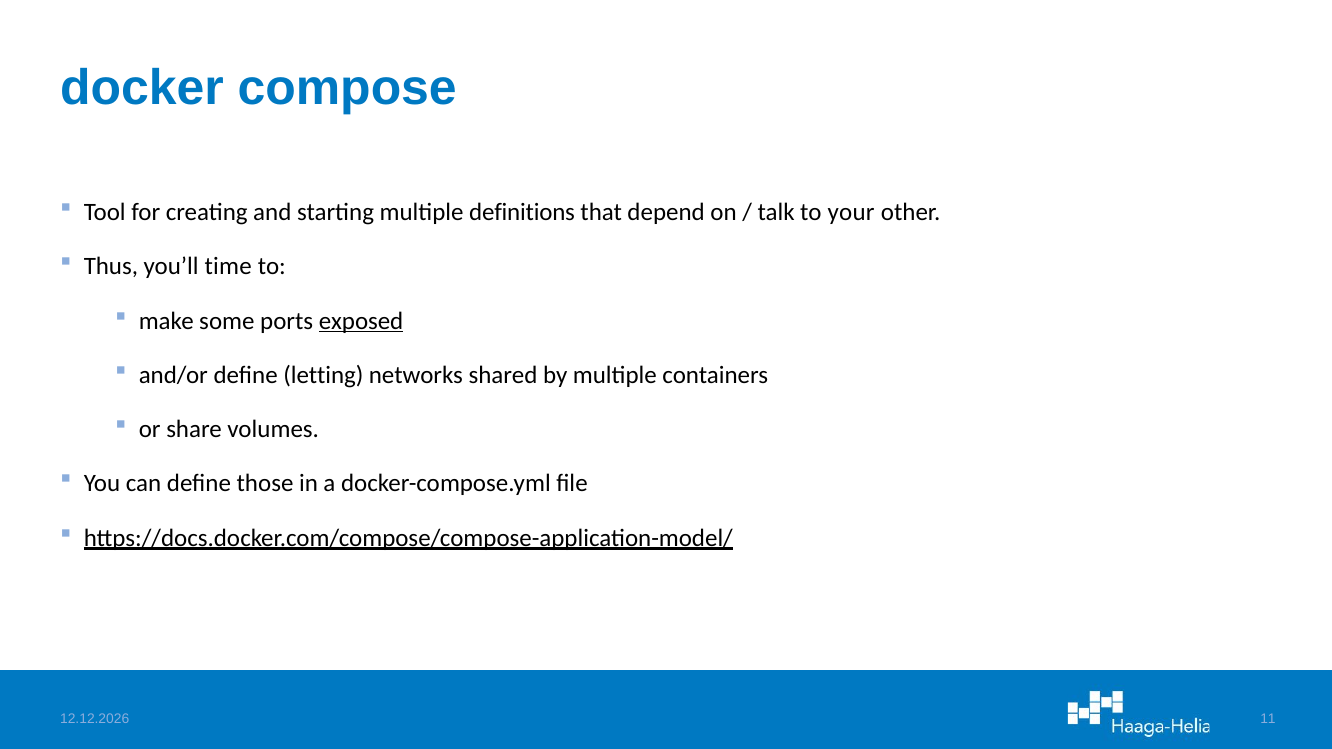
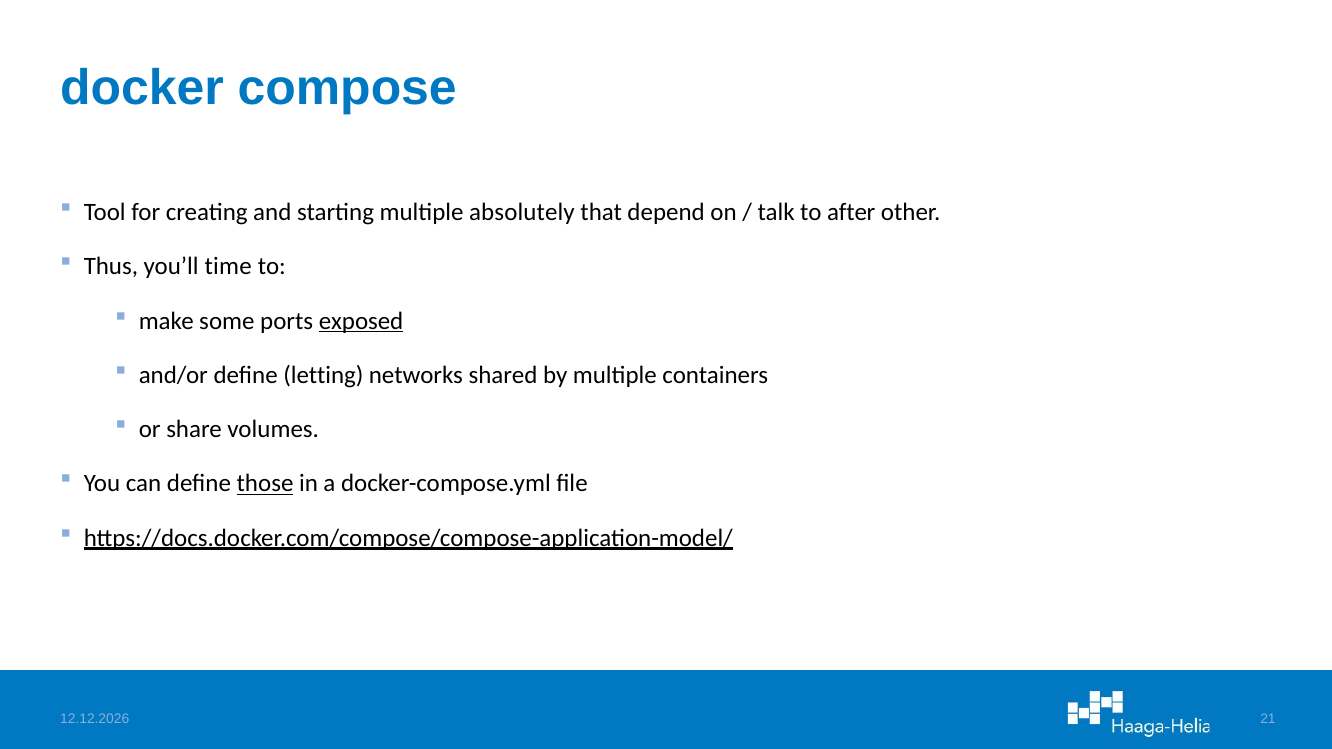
definitions: definitions -> absolutely
your: your -> after
those underline: none -> present
11: 11 -> 21
